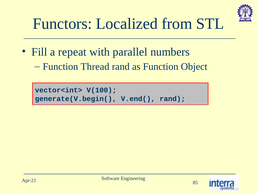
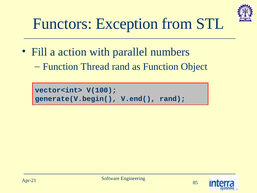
Localized: Localized -> Exception
repeat: repeat -> action
